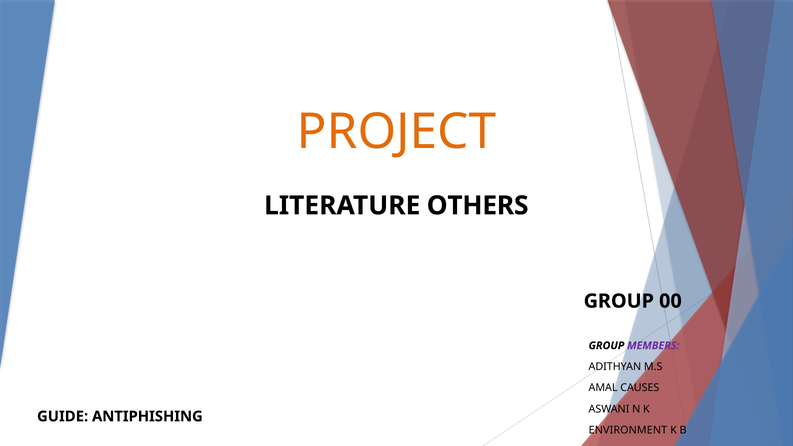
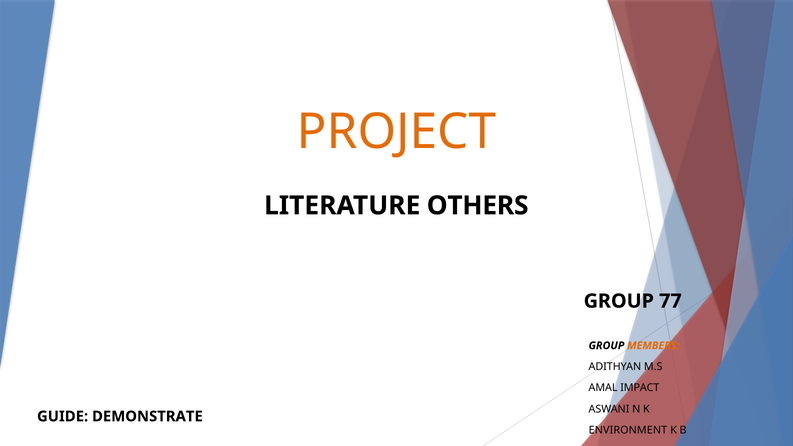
00: 00 -> 77
MEMBERS colour: purple -> orange
CAUSES: CAUSES -> IMPACT
ANTIPHISHING: ANTIPHISHING -> DEMONSTRATE
